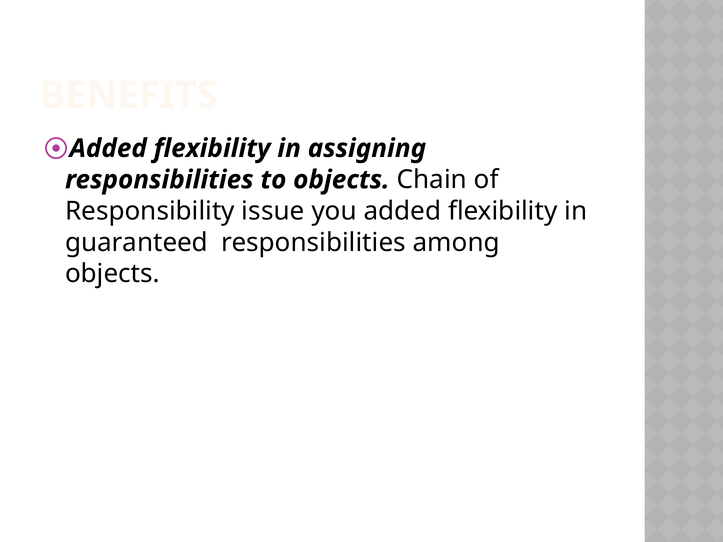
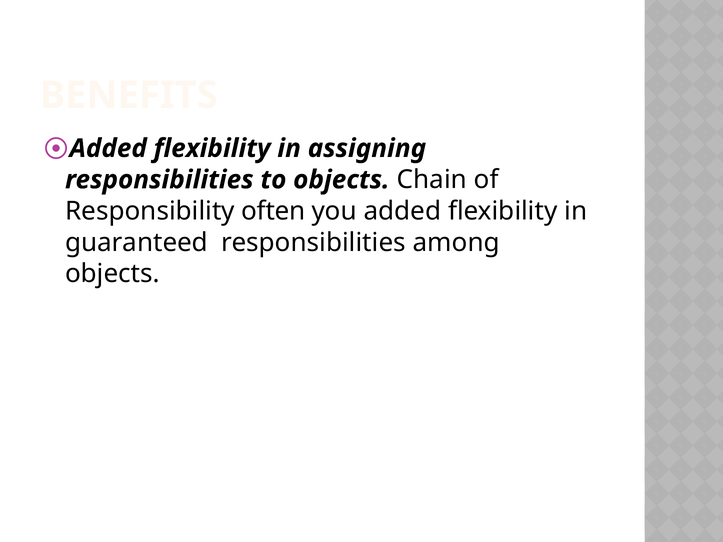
issue: issue -> often
